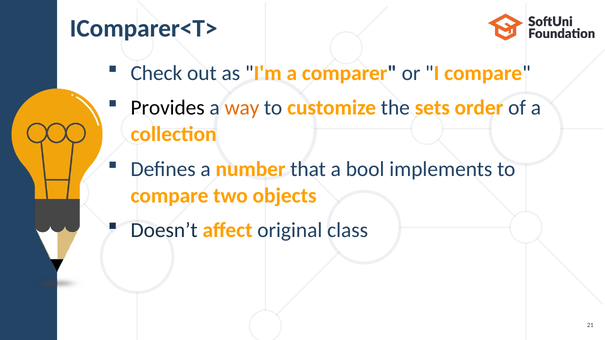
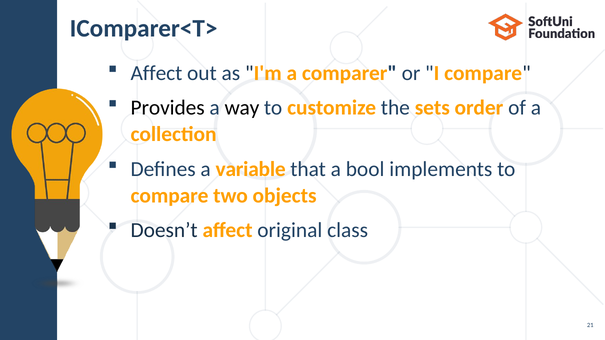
Check at (156, 73): Check -> Affect
way colour: orange -> black
number: number -> variable
